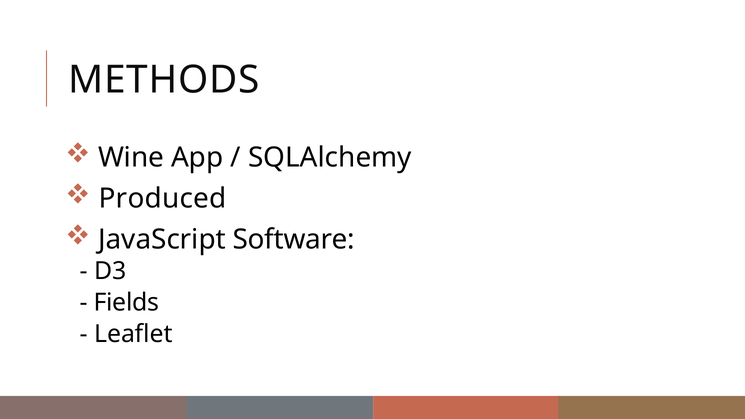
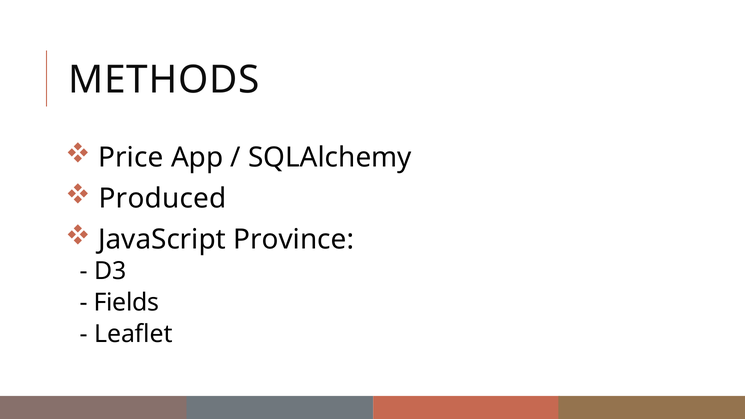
Wine: Wine -> Price
Software: Software -> Province
